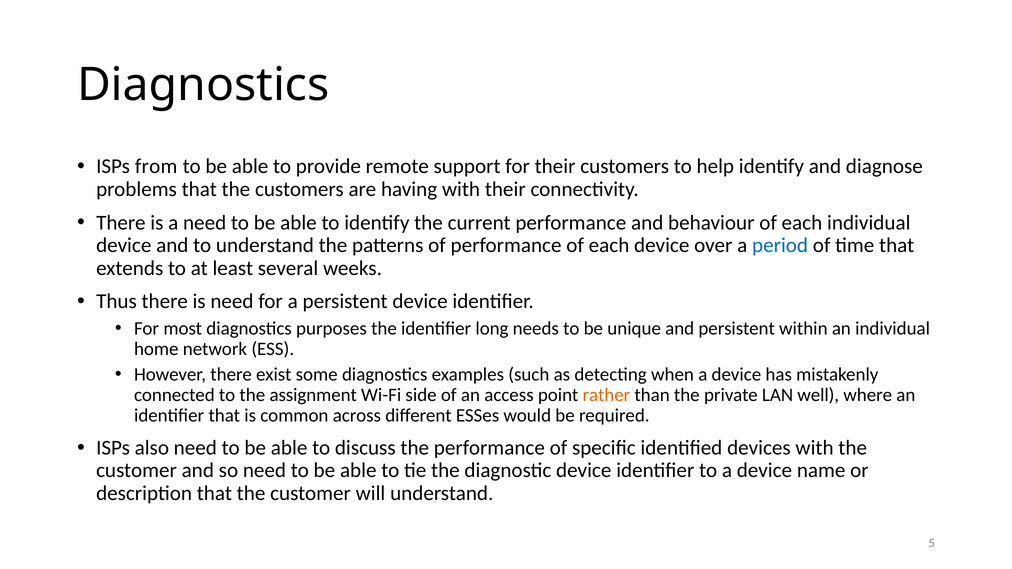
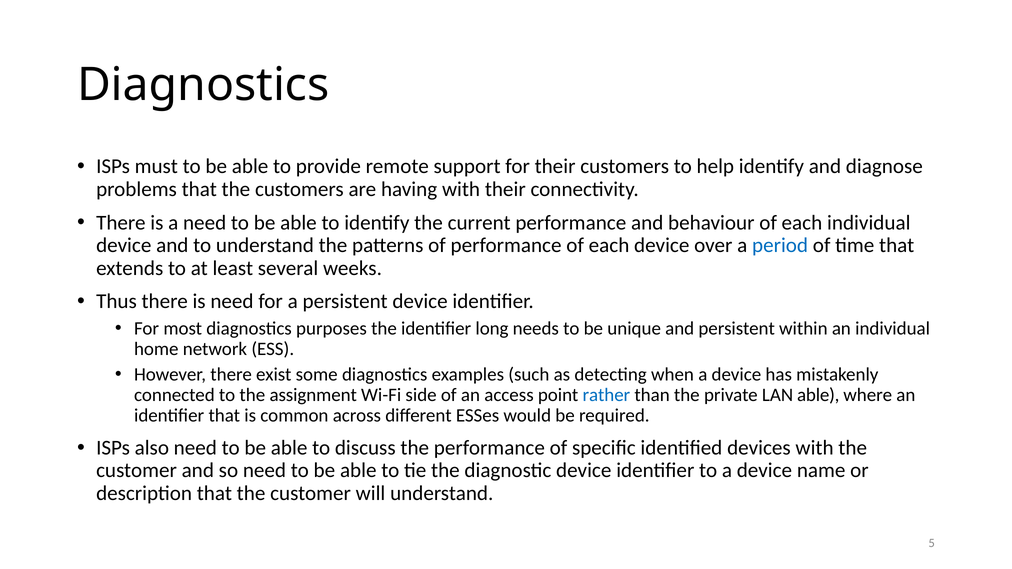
from: from -> must
rather colour: orange -> blue
LAN well: well -> able
